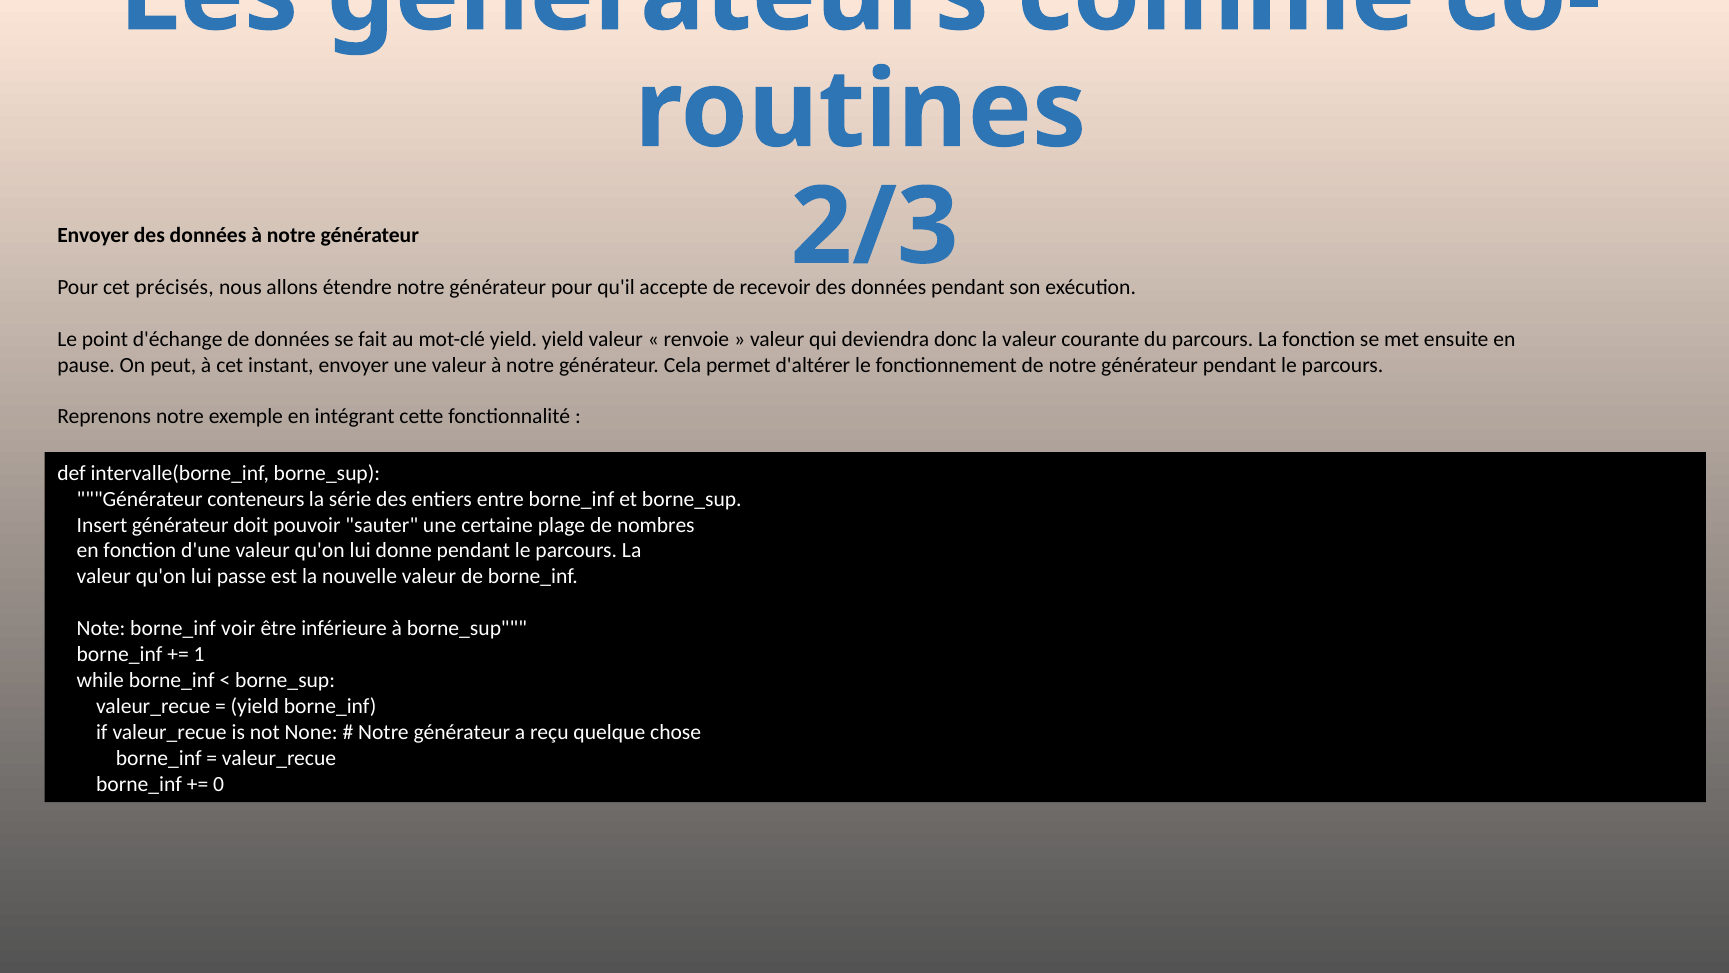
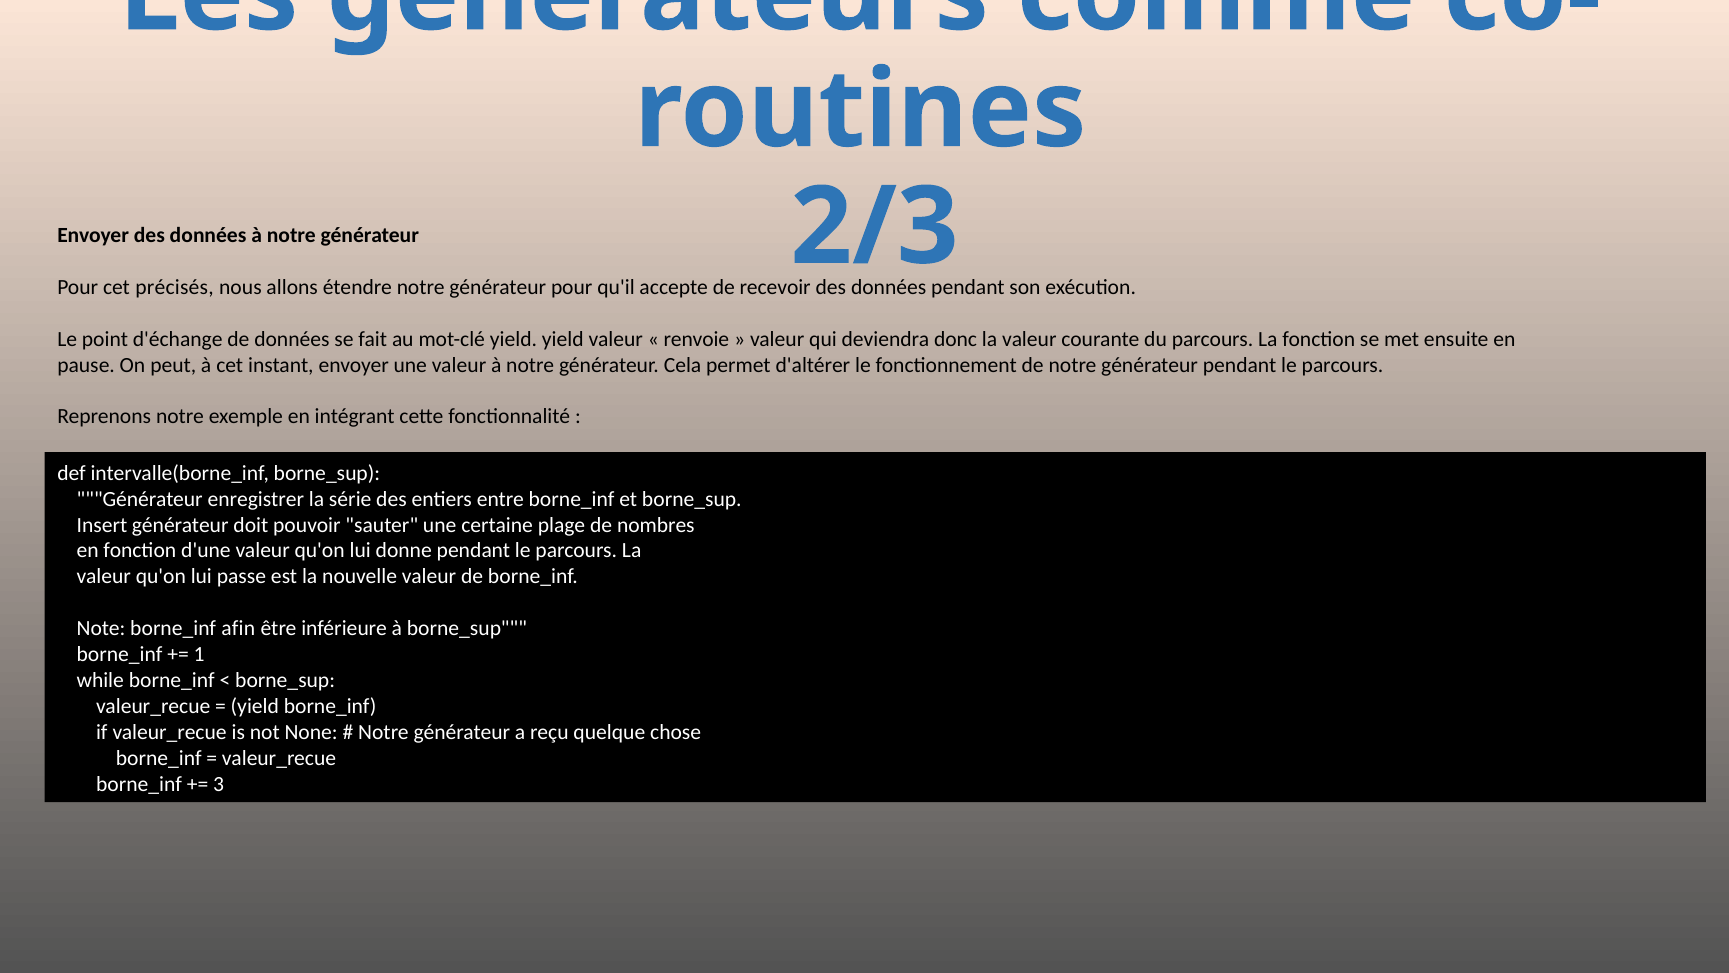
conteneurs: conteneurs -> enregistrer
voir: voir -> afin
0: 0 -> 3
